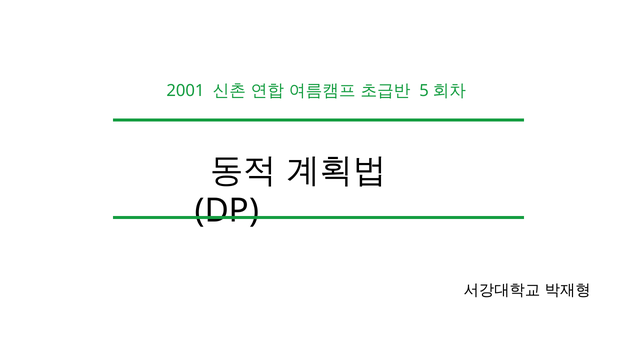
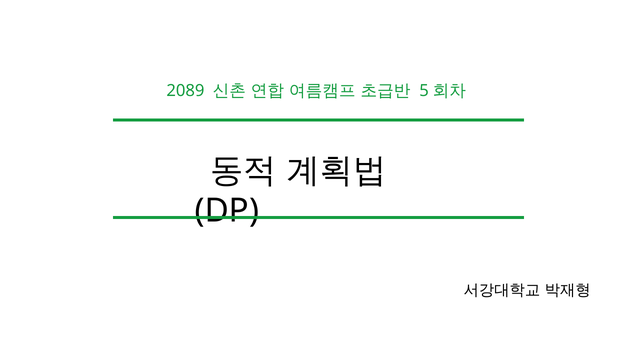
2001: 2001 -> 2089
